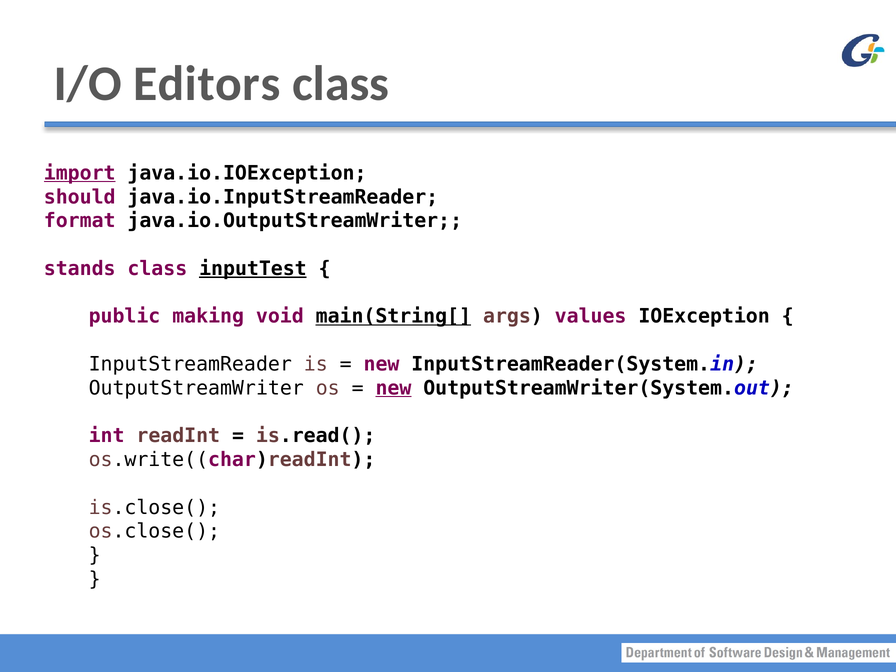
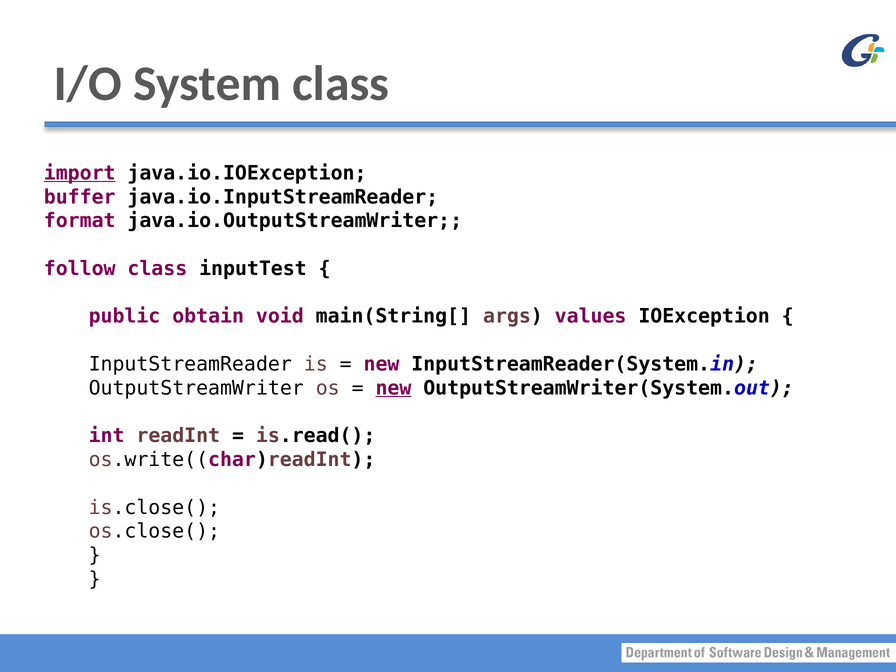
Editors: Editors -> System
should: should -> buffer
stands: stands -> follow
inputTest underline: present -> none
making: making -> obtain
main(String[ underline: present -> none
